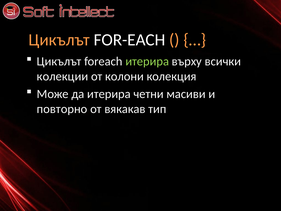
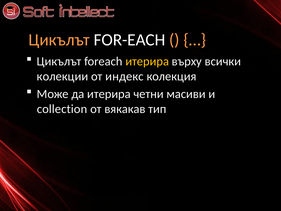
итерира at (147, 61) colour: light green -> yellow
колони: колони -> индекс
повторно: повторно -> collection
